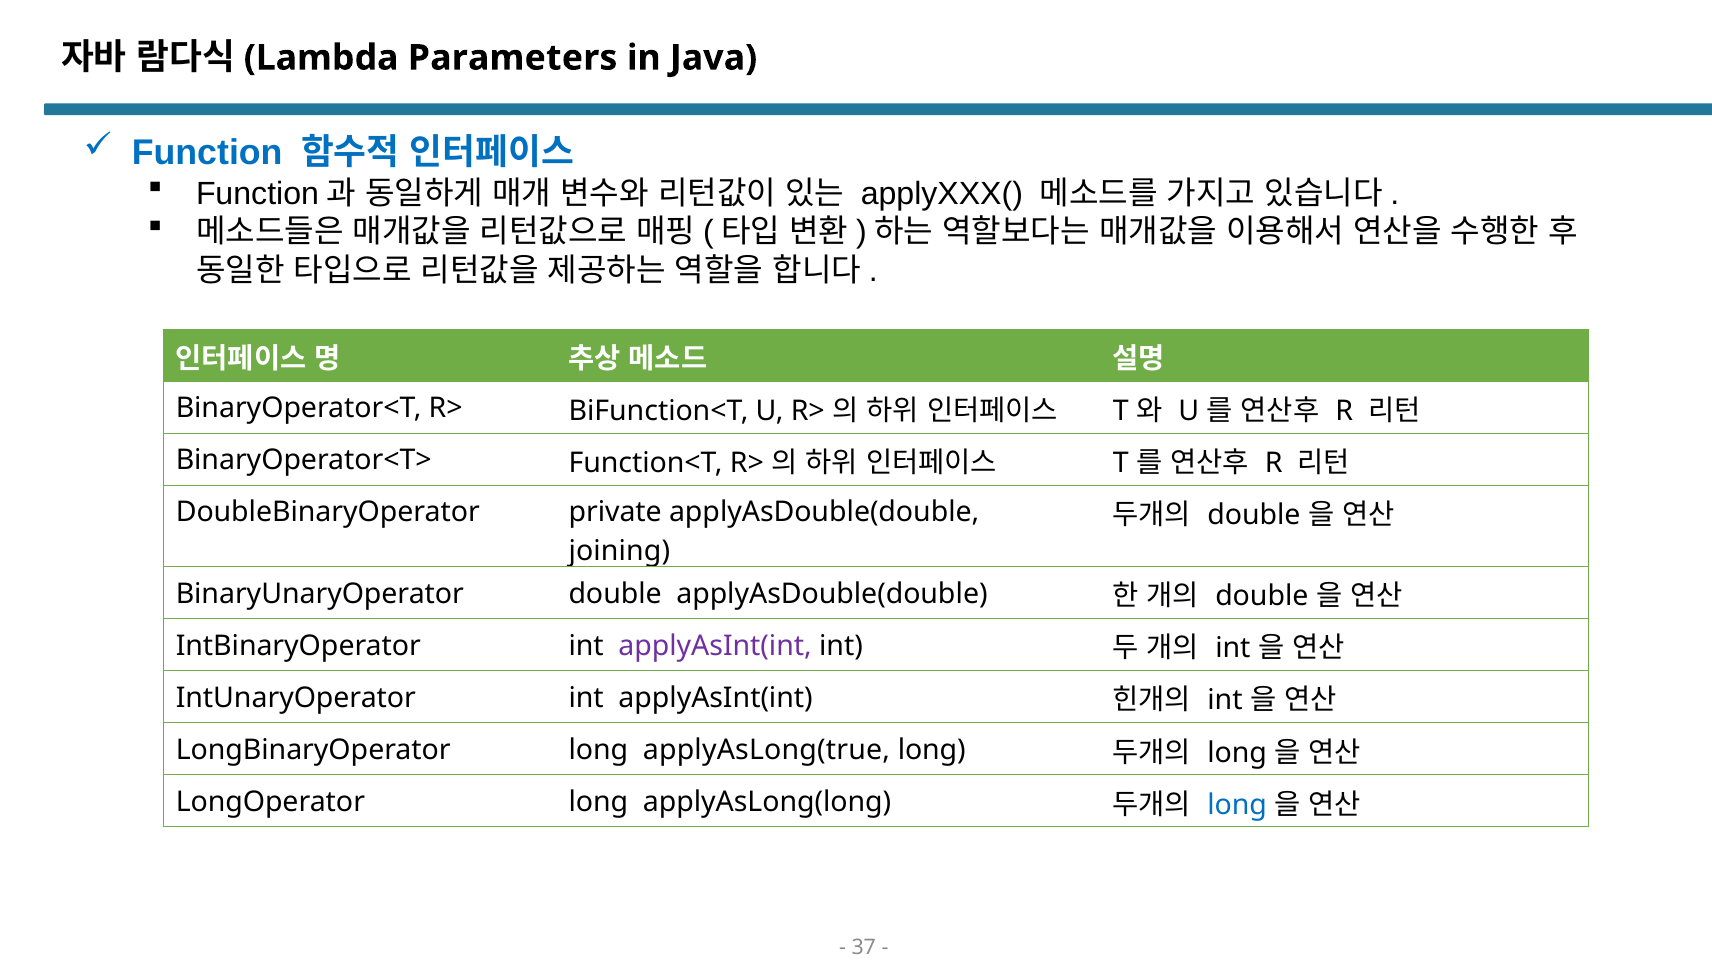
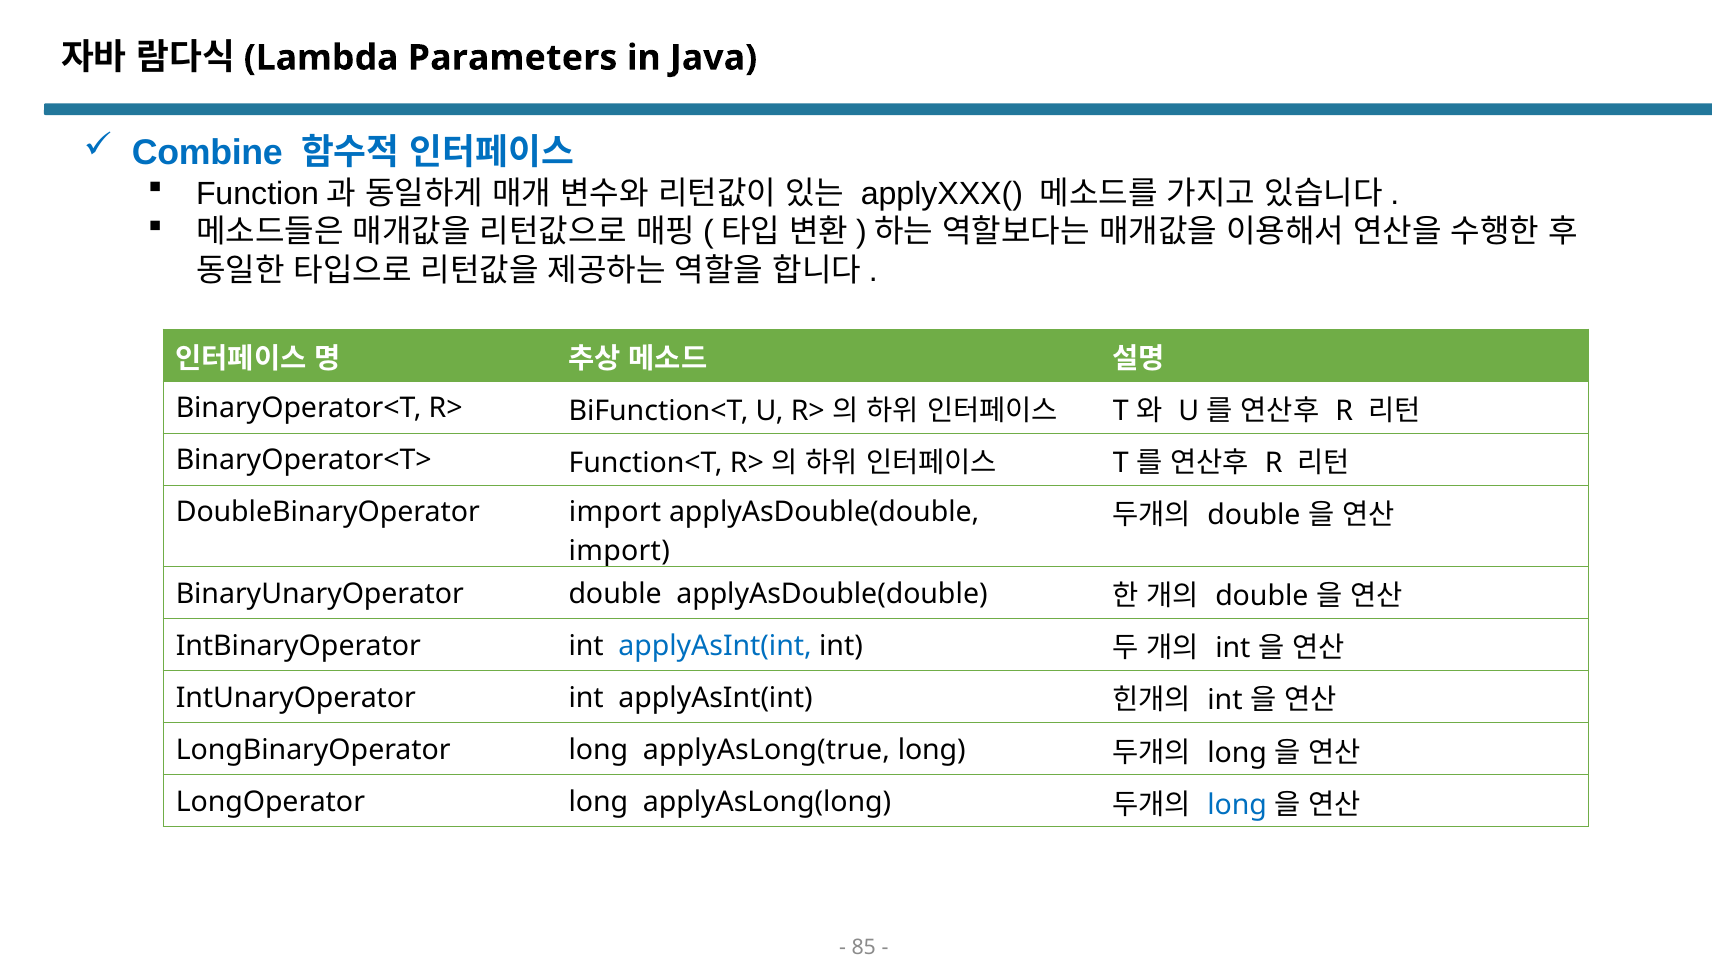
Function: Function -> Combine
DoubleBinaryOperator private: private -> import
joining at (619, 551): joining -> import
applyAsInt(int at (715, 646) colour: purple -> blue
37: 37 -> 85
